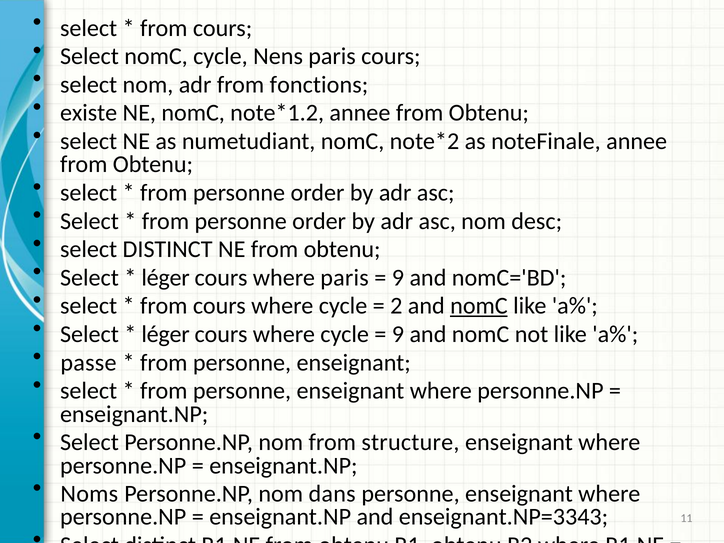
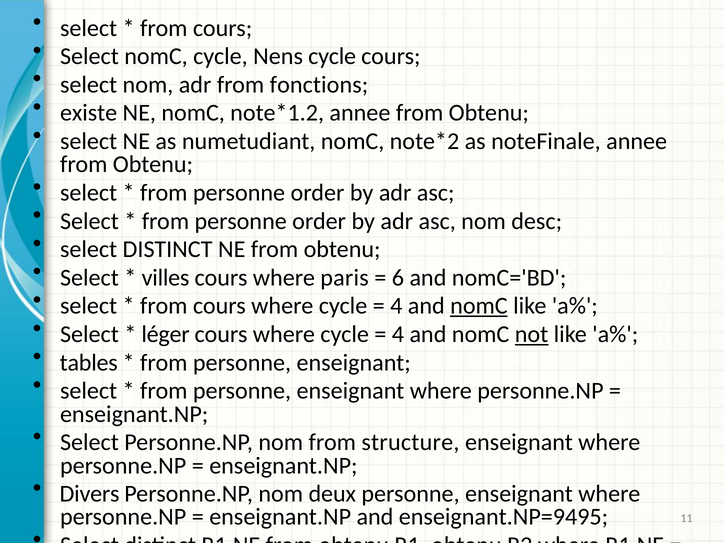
Nens paris: paris -> cycle
léger at (166, 278): léger -> villes
9 at (398, 278): 9 -> 6
2 at (396, 306): 2 -> 4
9 at (398, 334): 9 -> 4
not underline: none -> present
passe: passe -> tables
Noms: Noms -> Divers
dans: dans -> deux
enseignant.NP=3343: enseignant.NP=3343 -> enseignant.NP=9495
